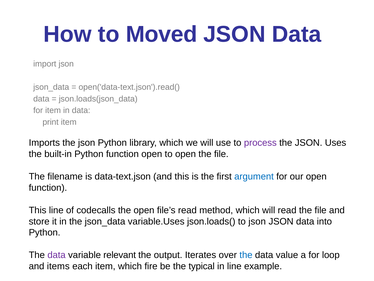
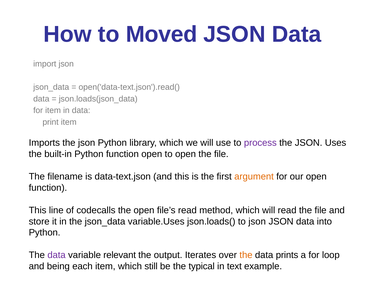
argument colour: blue -> orange
the at (246, 255) colour: blue -> orange
value: value -> prints
items: items -> being
fire: fire -> still
in line: line -> text
